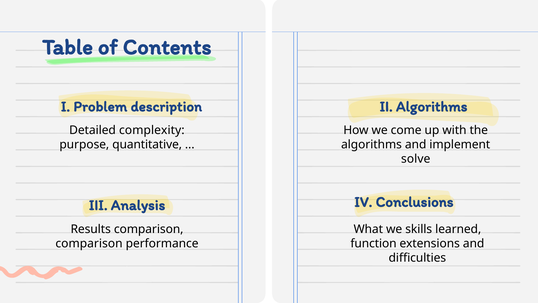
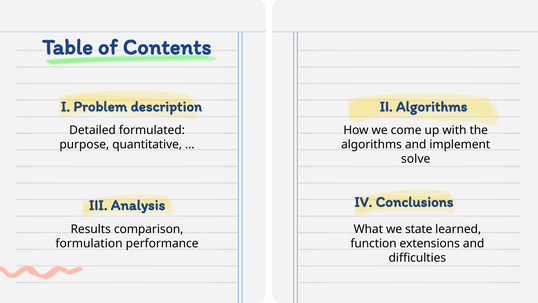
complexity: complexity -> formulated
skills: skills -> state
comparison at (89, 243): comparison -> formulation
